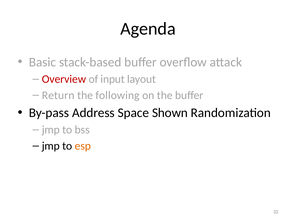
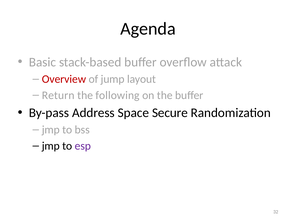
input: input -> jump
Shown: Shown -> Secure
esp colour: orange -> purple
